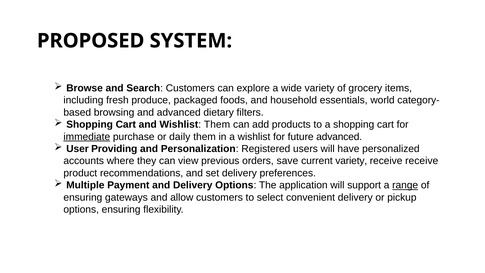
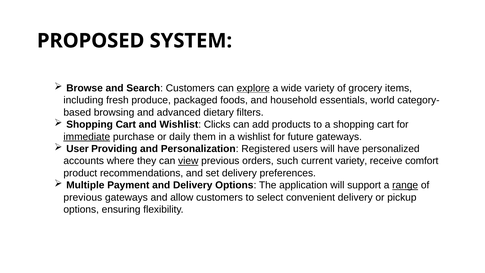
explore underline: none -> present
Wishlist Them: Them -> Clicks
future advanced: advanced -> gateways
view underline: none -> present
save: save -> such
receive receive: receive -> comfort
ensuring at (83, 197): ensuring -> previous
